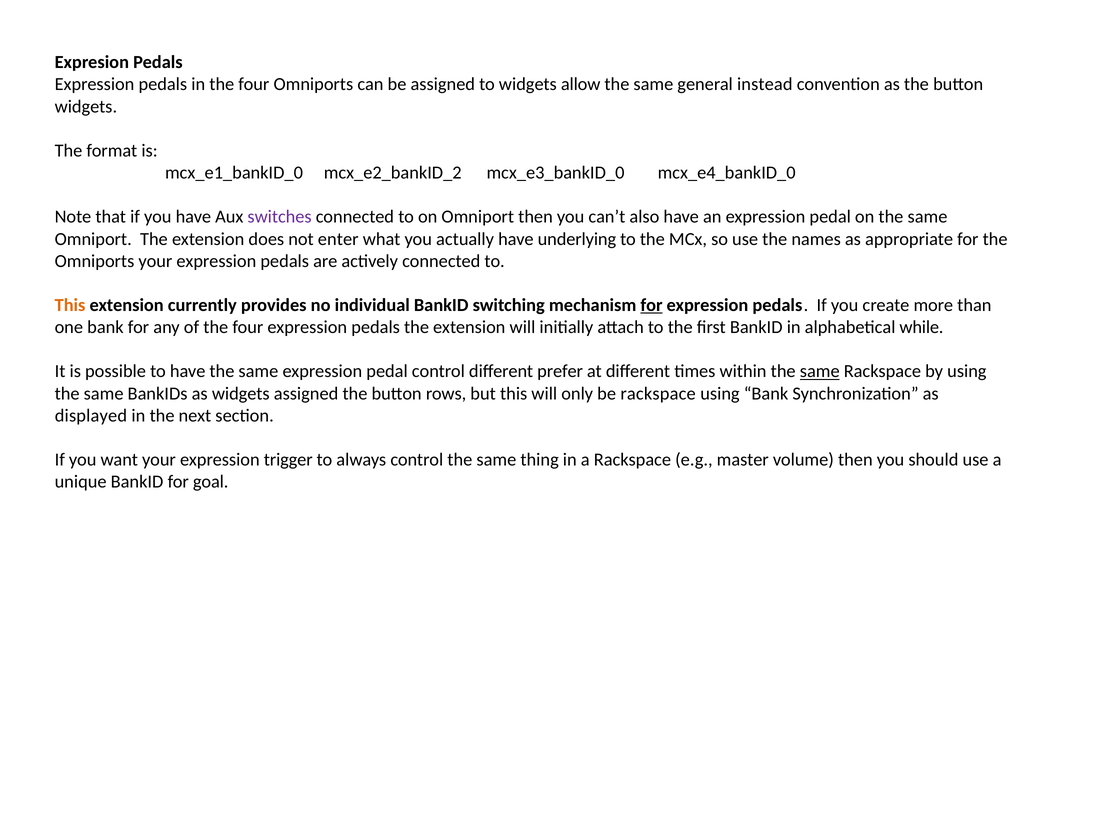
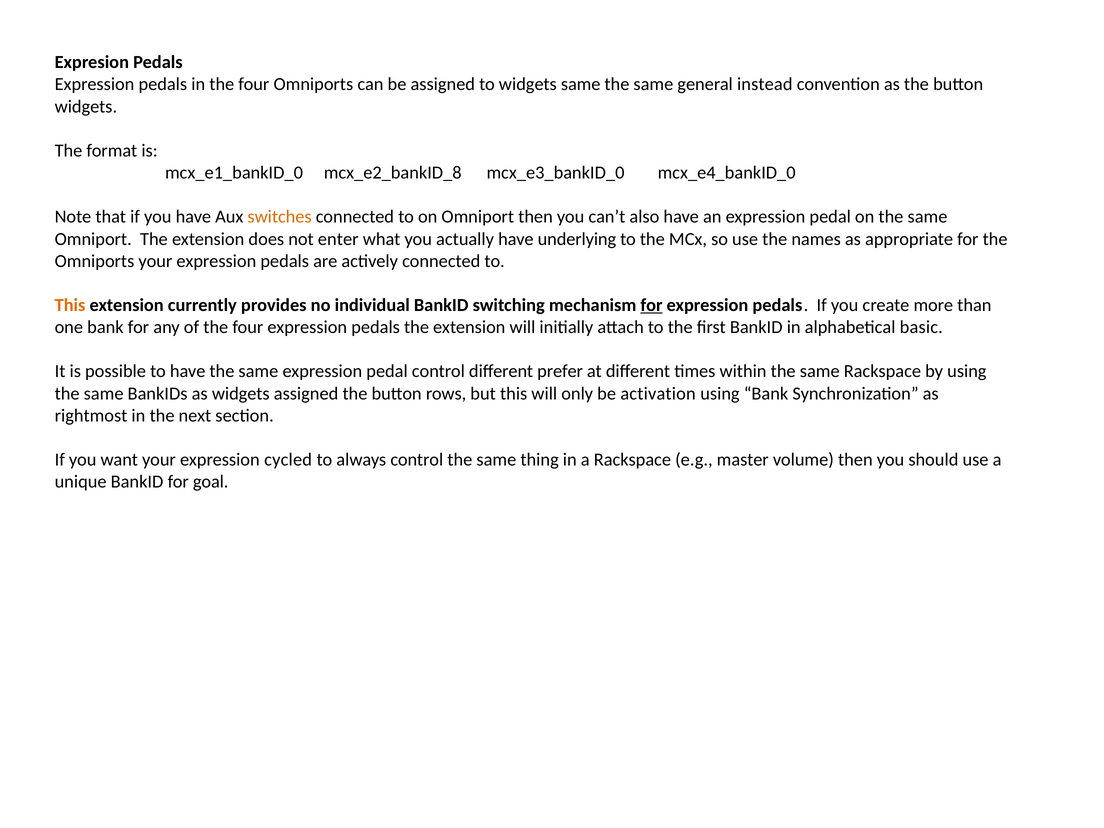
widgets allow: allow -> same
mcx_e2_bankID_2: mcx_e2_bankID_2 -> mcx_e2_bankID_8
switches colour: purple -> orange
while: while -> basic
same at (820, 371) underline: present -> none
be rackspace: rackspace -> activation
displayed: displayed -> rightmost
trigger: trigger -> cycled
